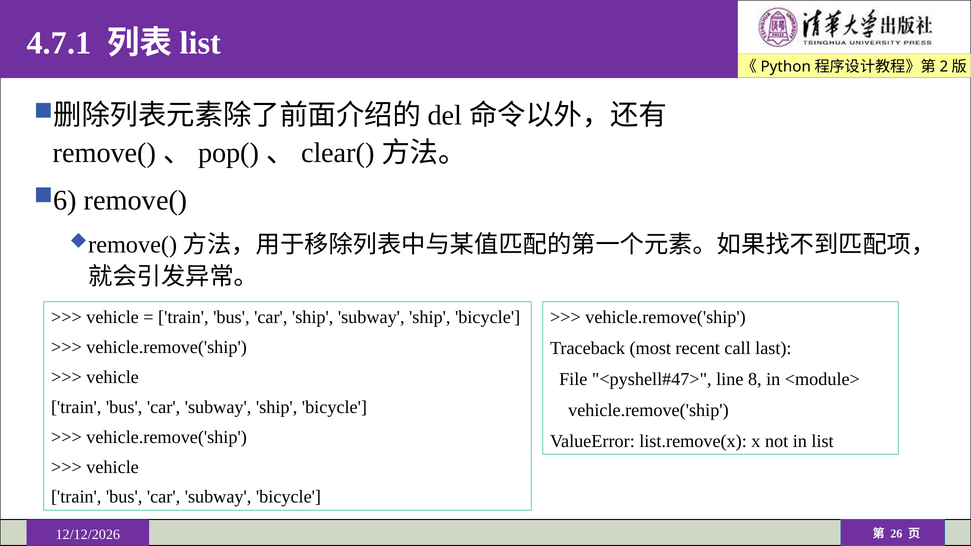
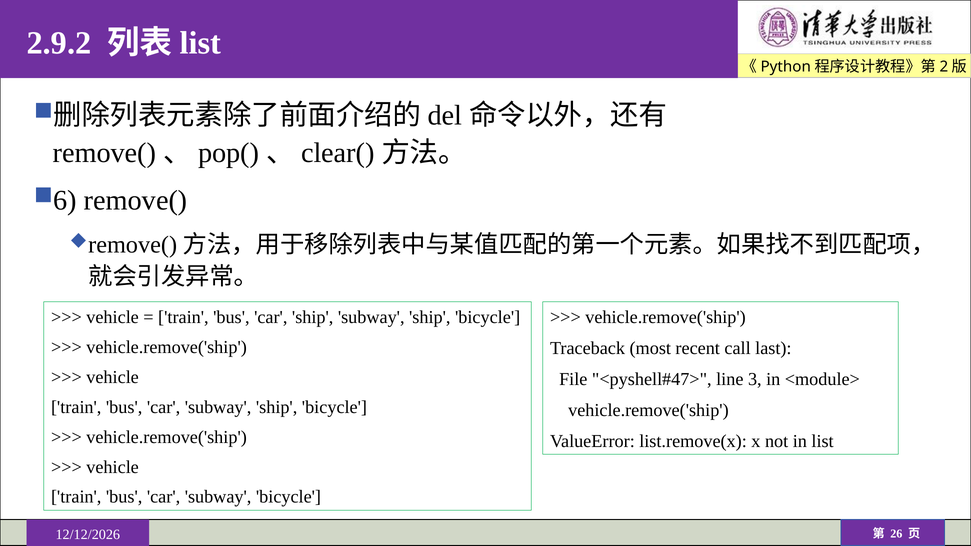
4.7.1: 4.7.1 -> 2.9.2
8: 8 -> 3
